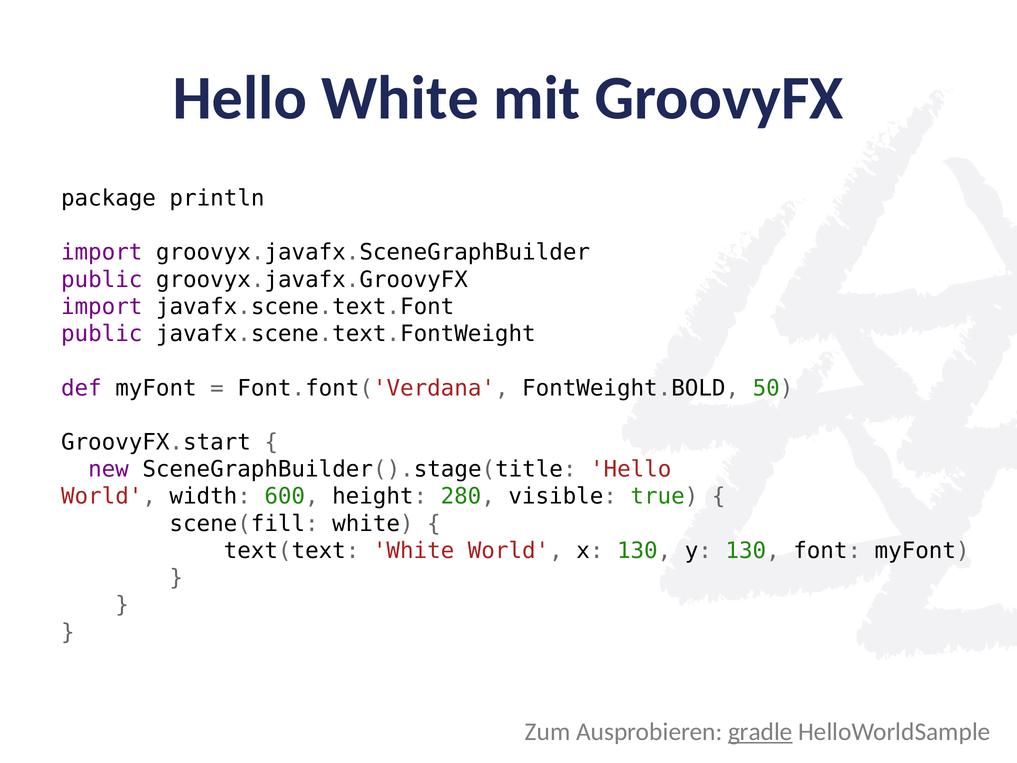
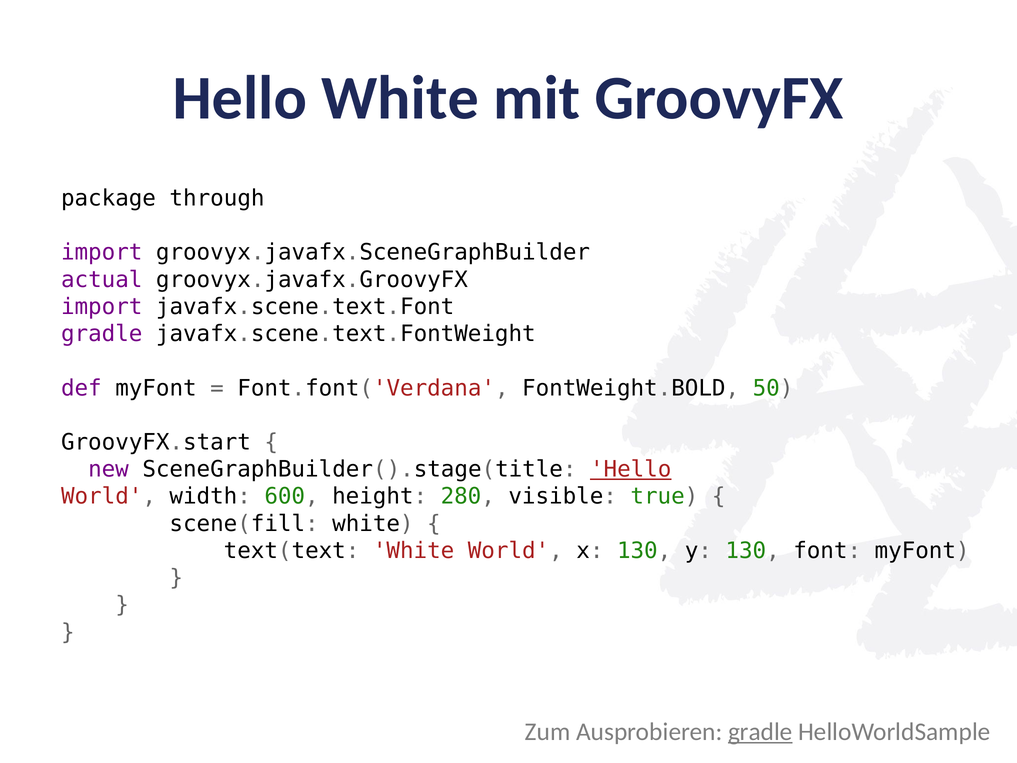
println: println -> through
public at (102, 280): public -> actual
public at (102, 334): public -> gradle
Hello at (631, 469) underline: none -> present
